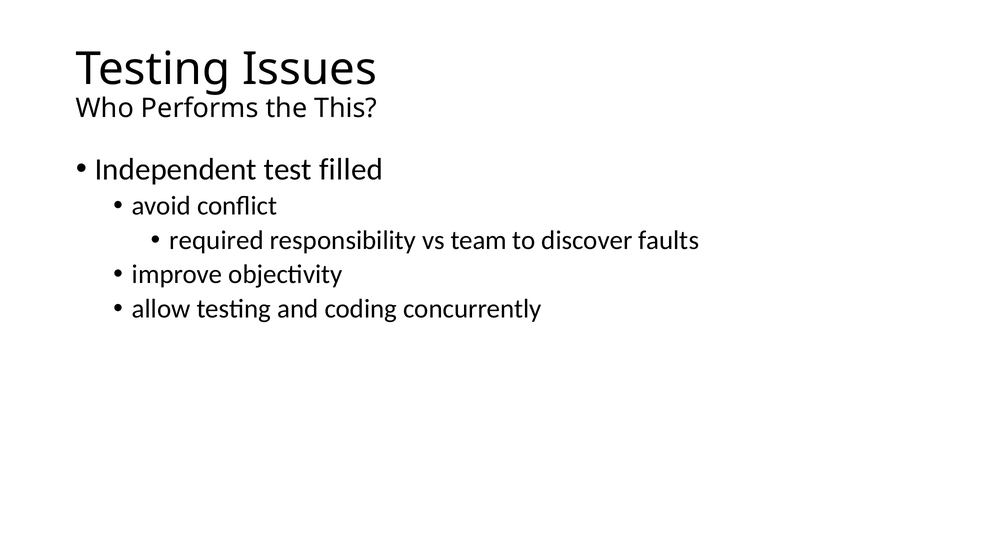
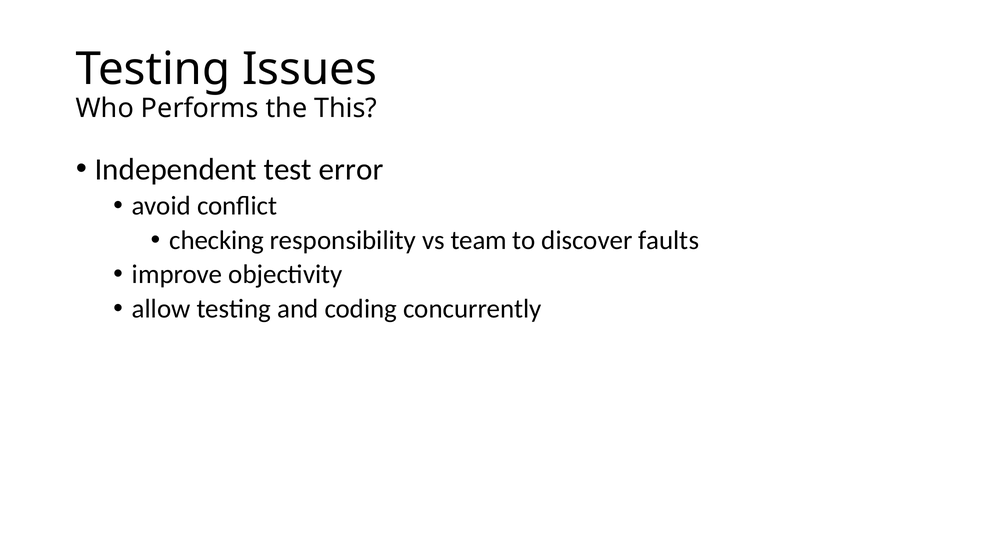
filled: filled -> error
required: required -> checking
